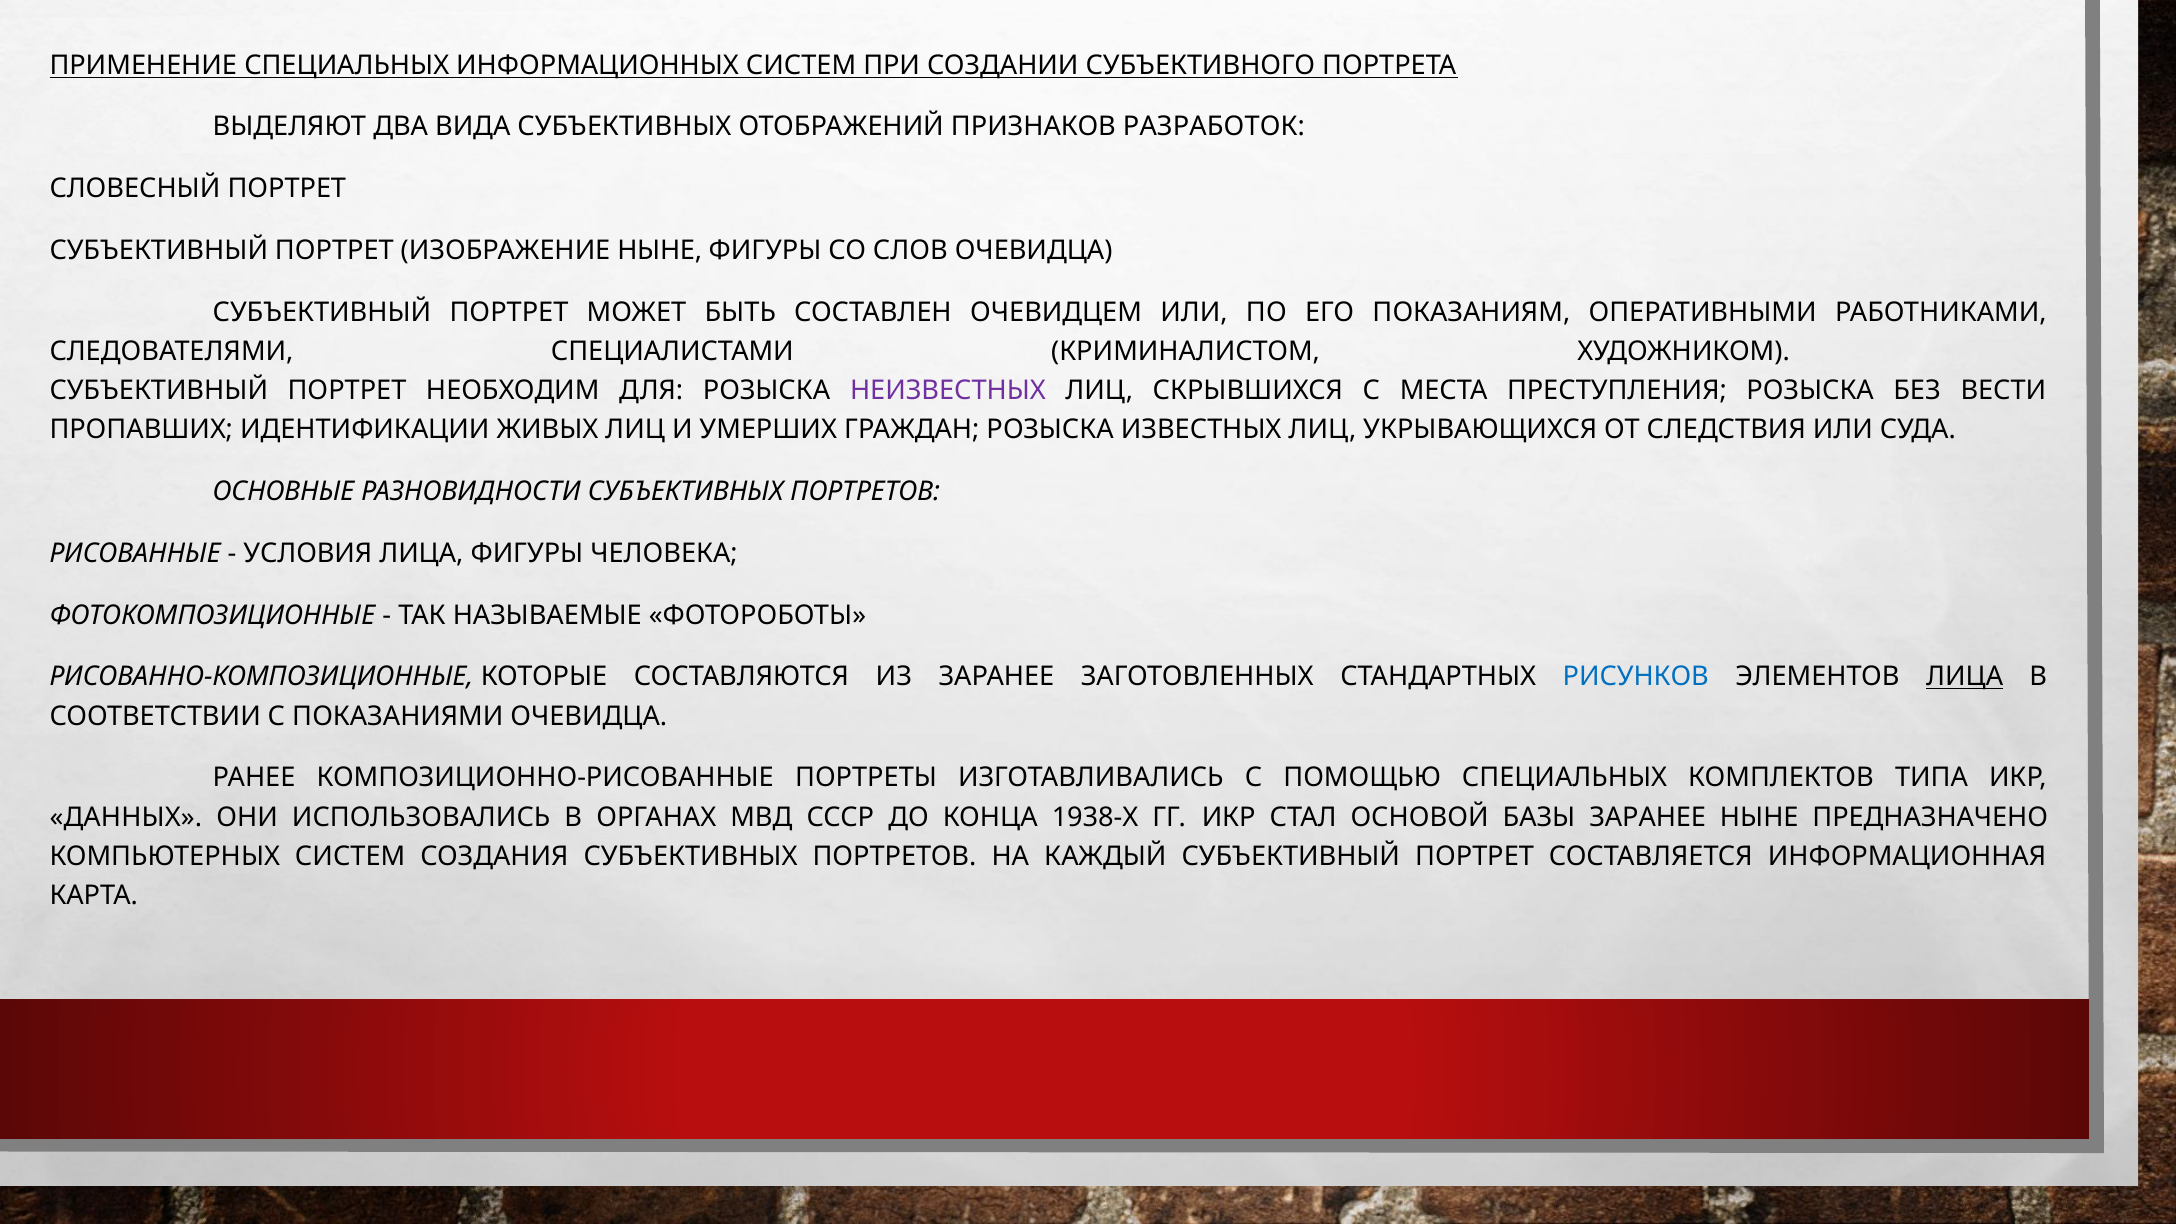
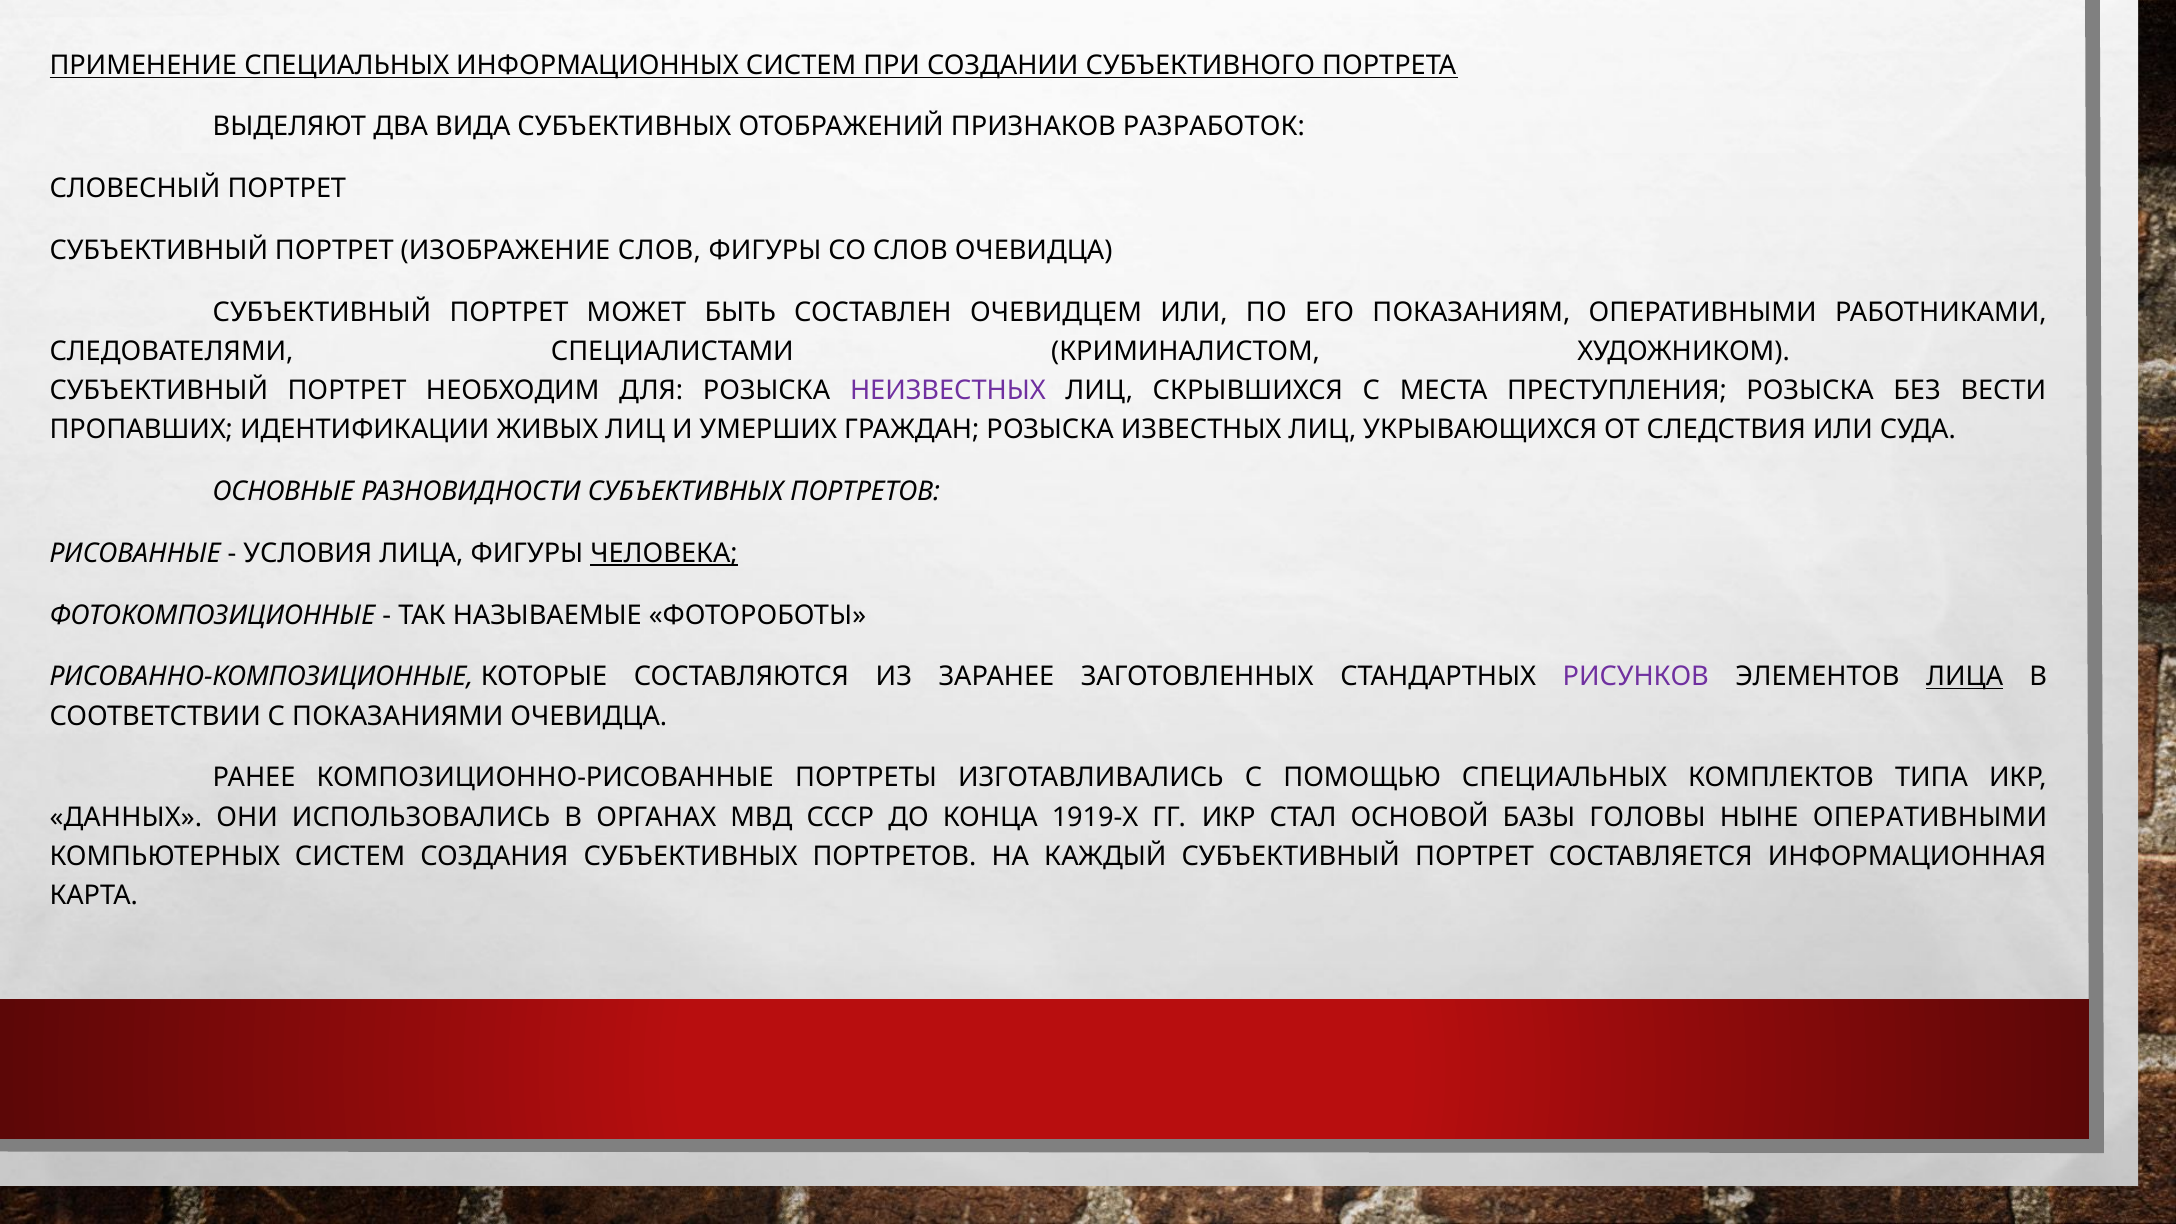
ИЗОБРАЖЕНИЕ НЫНЕ: НЫНЕ -> СЛОВ
ЧЕЛОВЕКА underline: none -> present
РИСУНКОВ colour: blue -> purple
1938-Х: 1938-Х -> 1919-Х
БАЗЫ ЗАРАНЕЕ: ЗАРАНЕЕ -> ГОЛОВЫ
НЫНЕ ПРЕДНАЗНАЧЕНО: ПРЕДНАЗНАЧЕНО -> ОПЕРАТИВНЫМИ
